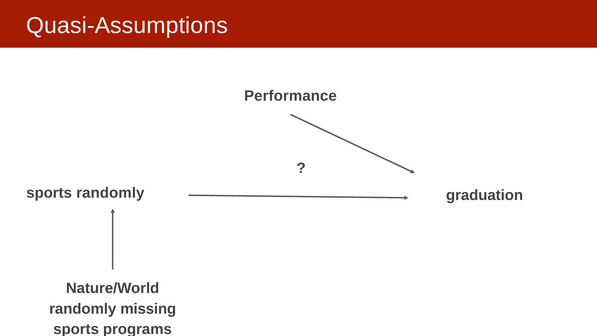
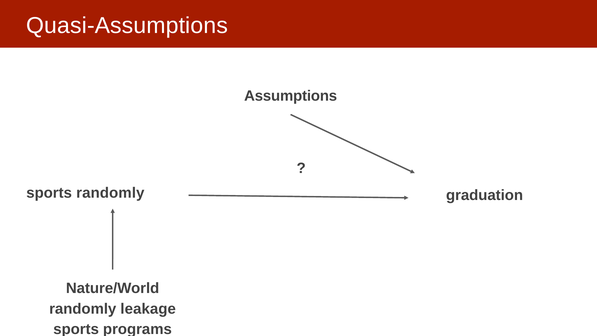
Performance: Performance -> Assumptions
missing: missing -> leakage
